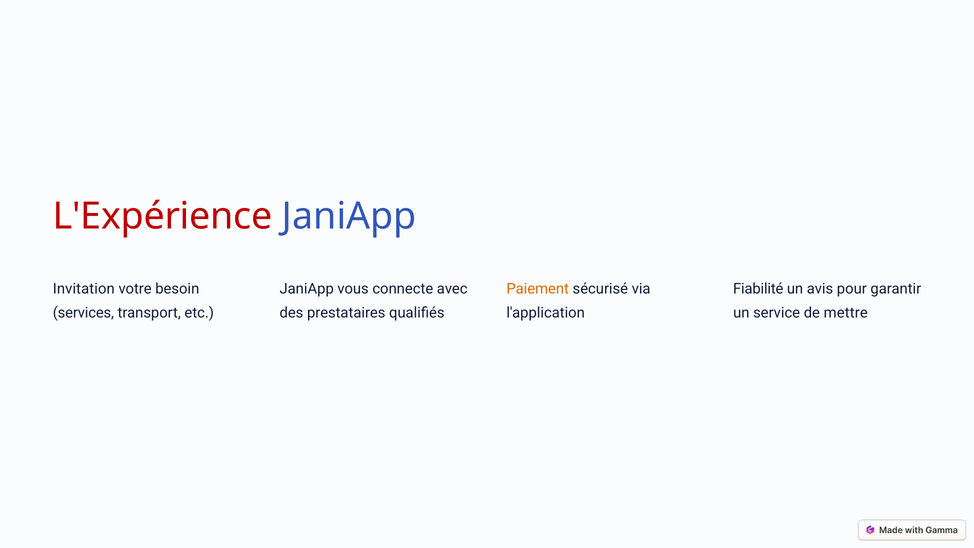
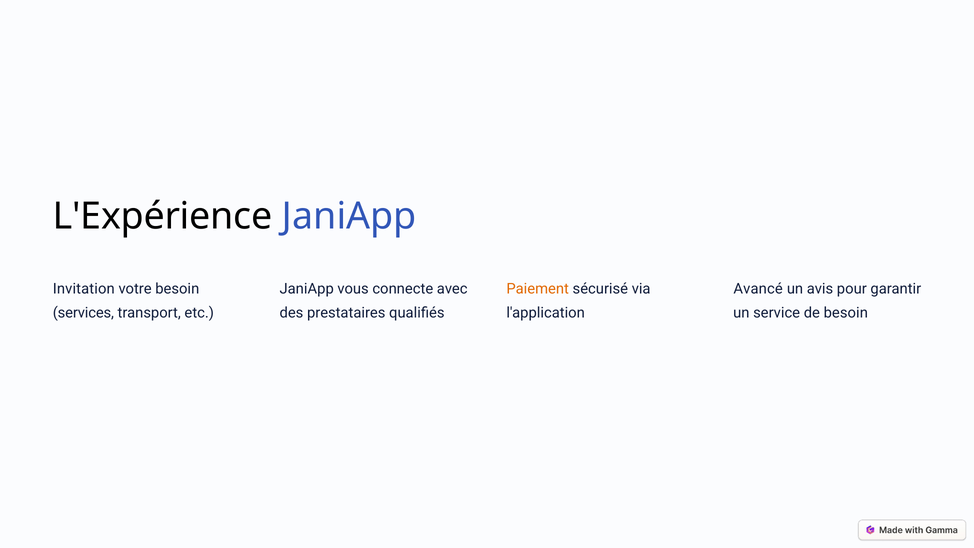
L'Expérience colour: red -> black
Fiabilité: Fiabilité -> Avancé
de mettre: mettre -> besoin
